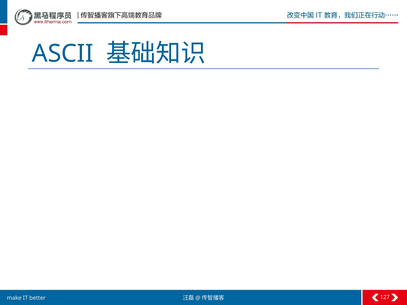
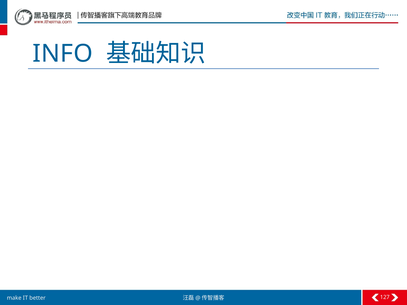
ASCII: ASCII -> INFO
